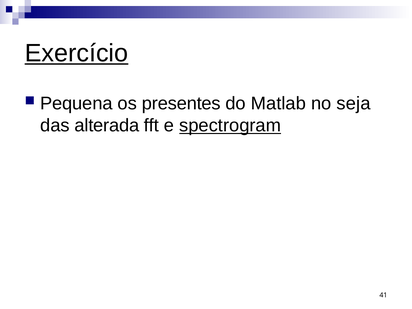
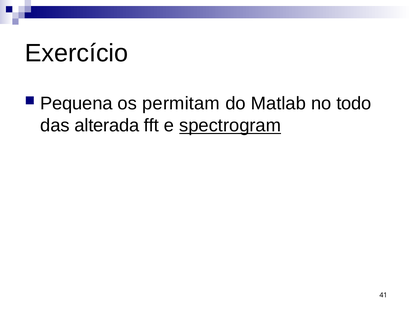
Exercício underline: present -> none
presentes: presentes -> permitam
seja: seja -> todo
